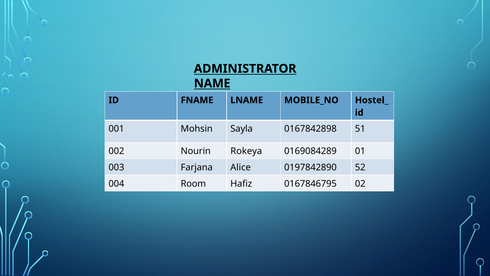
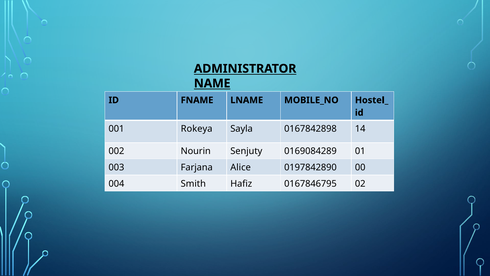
Mohsin: Mohsin -> Rokeya
51: 51 -> 14
Rokeya: Rokeya -> Senjuty
52: 52 -> 00
Room: Room -> Smith
